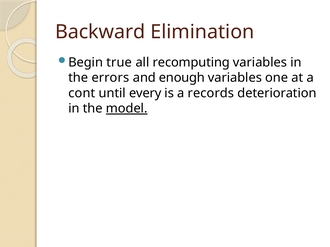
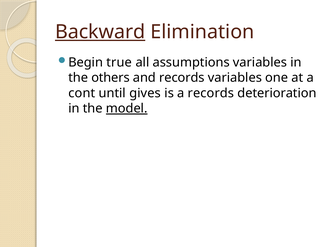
Backward underline: none -> present
recomputing: recomputing -> assumptions
errors: errors -> others
and enough: enough -> records
every: every -> gives
